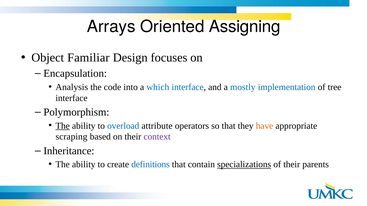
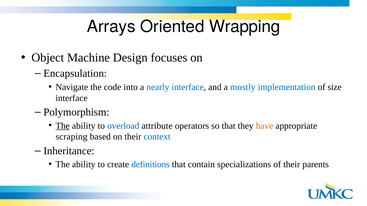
Assigning: Assigning -> Wrapping
Familiar: Familiar -> Machine
Analysis: Analysis -> Navigate
which: which -> nearly
tree: tree -> size
context colour: purple -> blue
specializations underline: present -> none
